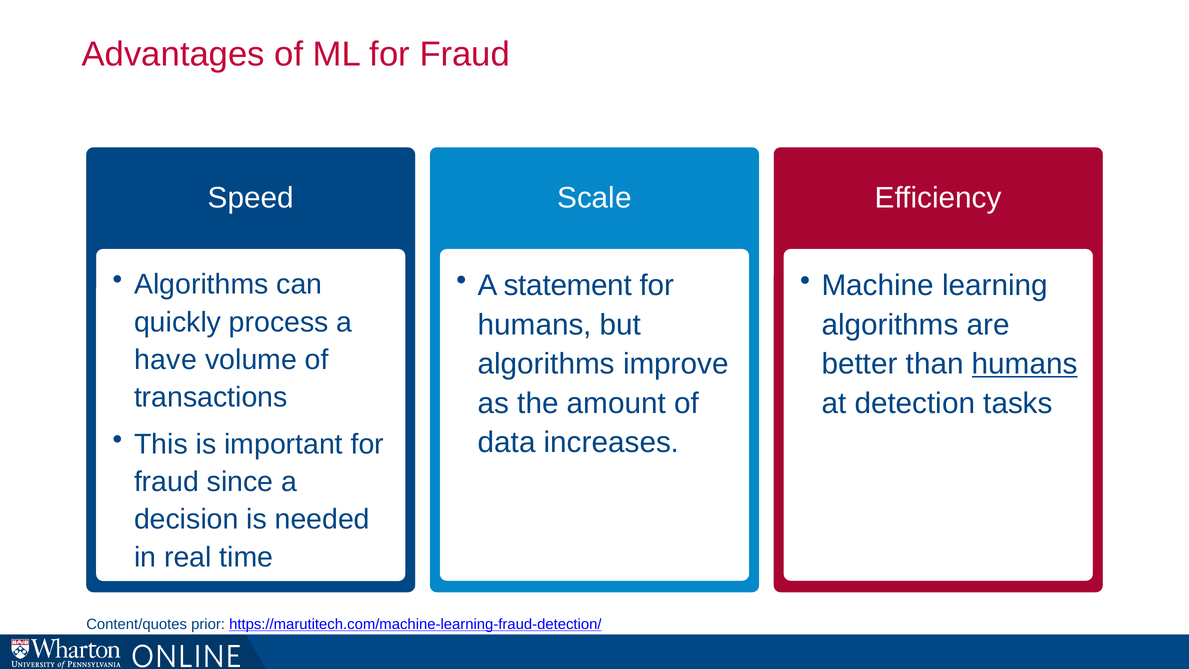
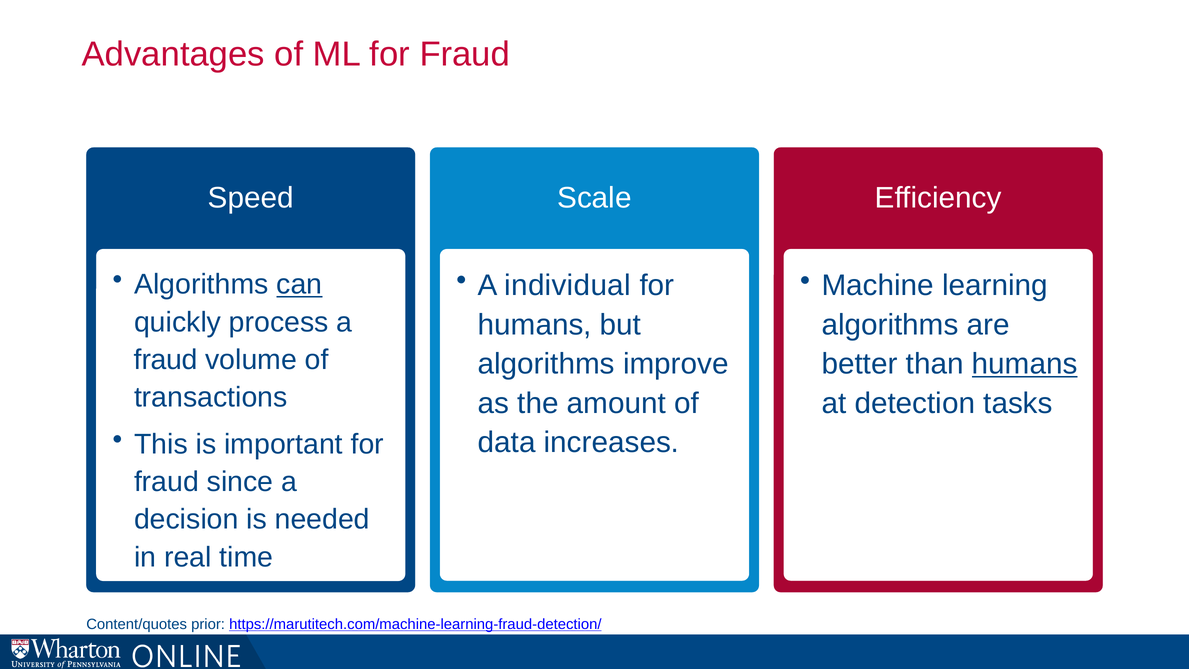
can underline: none -> present
statement: statement -> individual
have at (166, 360): have -> fraud
